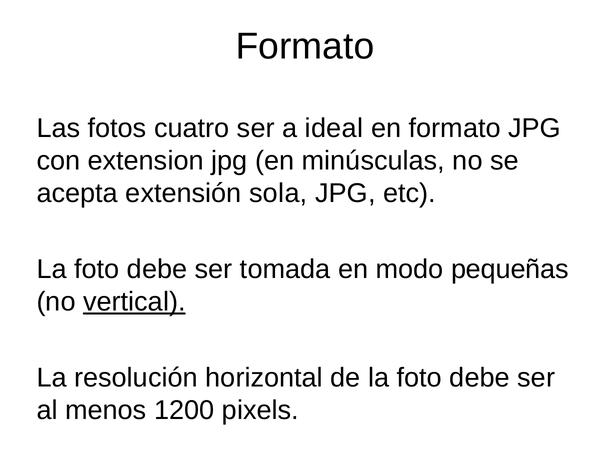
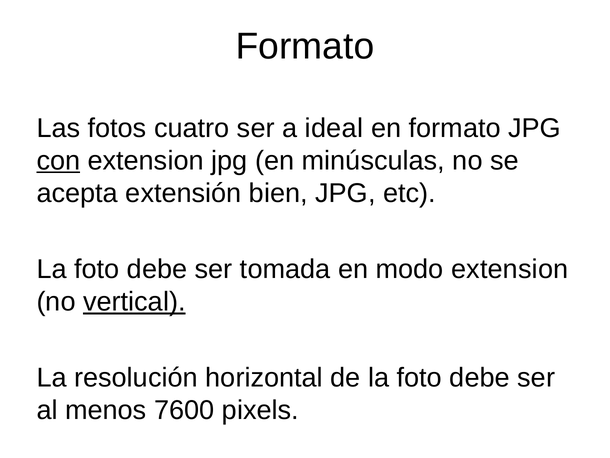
con underline: none -> present
sola: sola -> bien
modo pequeñas: pequeñas -> extension
1200: 1200 -> 7600
